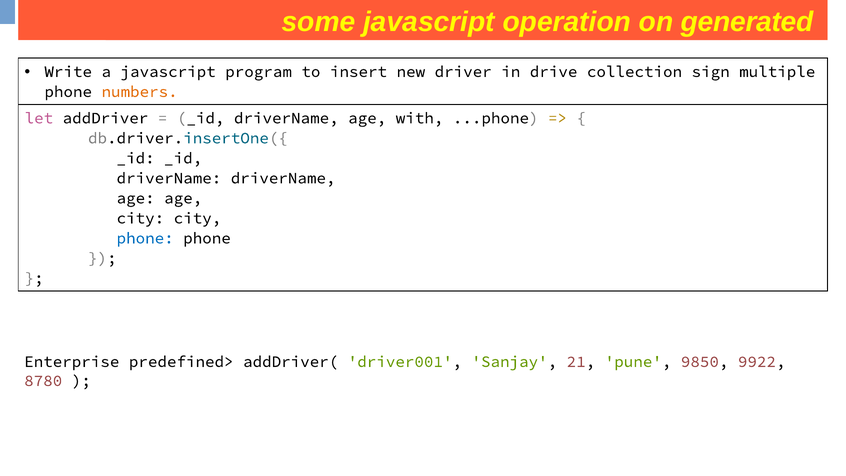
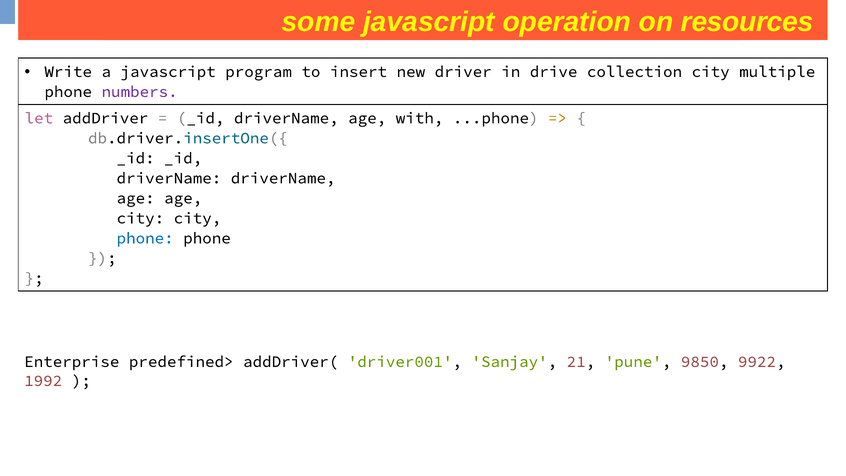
generated: generated -> resources
collection sign: sign -> city
numbers colour: orange -> purple
8780: 8780 -> 1992
